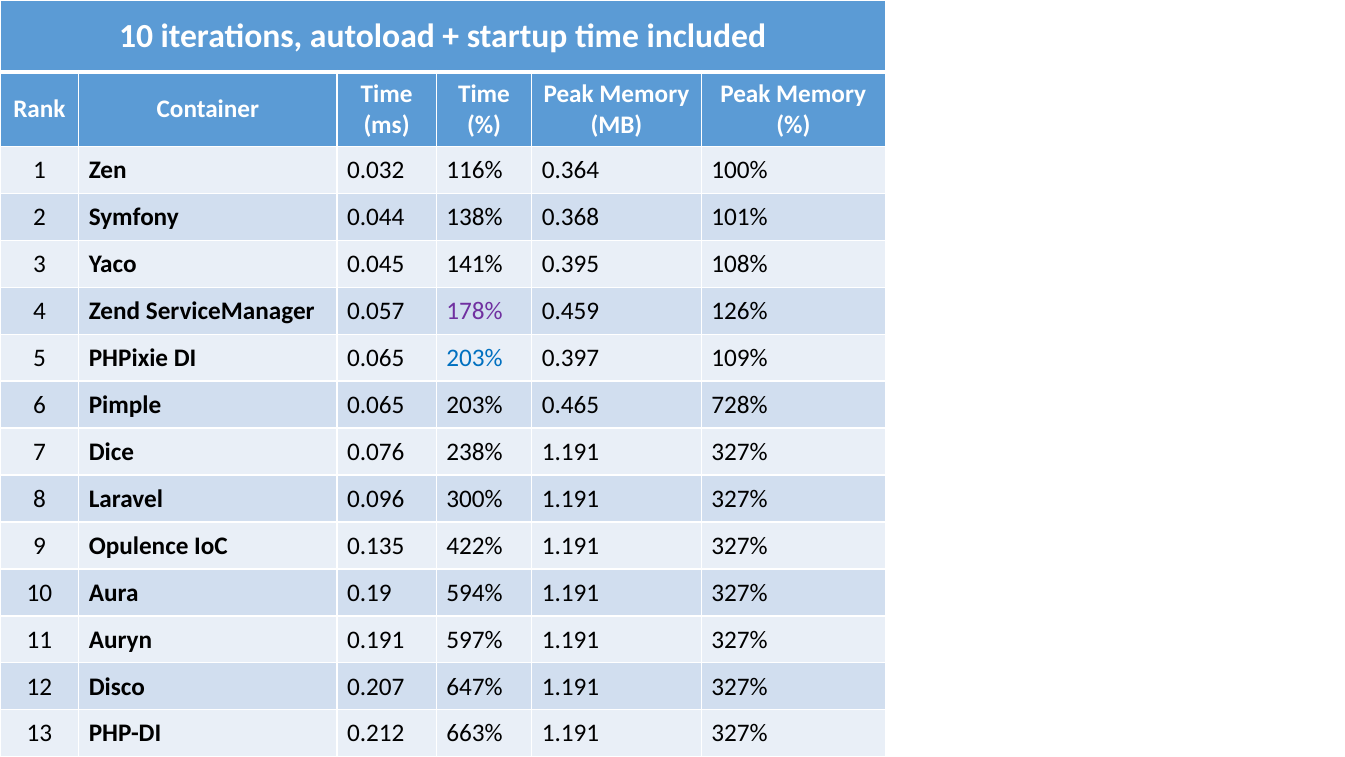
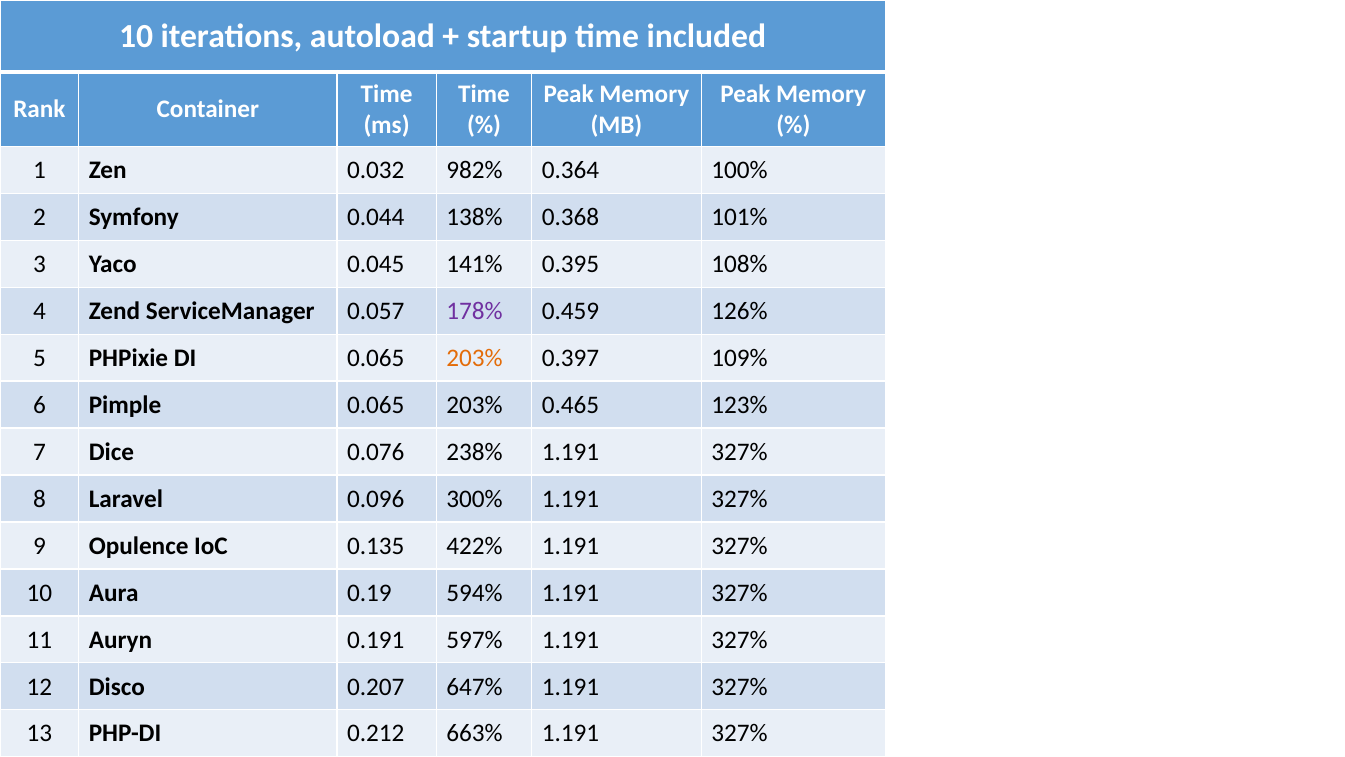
116%: 116% -> 982%
203% at (474, 358) colour: blue -> orange
728%: 728% -> 123%
